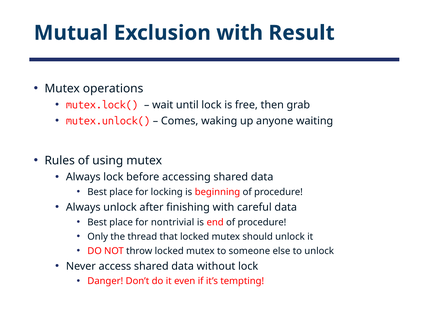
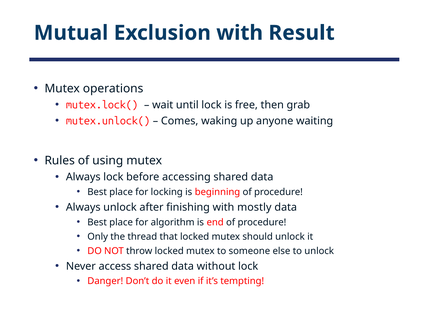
careful: careful -> mostly
nontrivial: nontrivial -> algorithm
